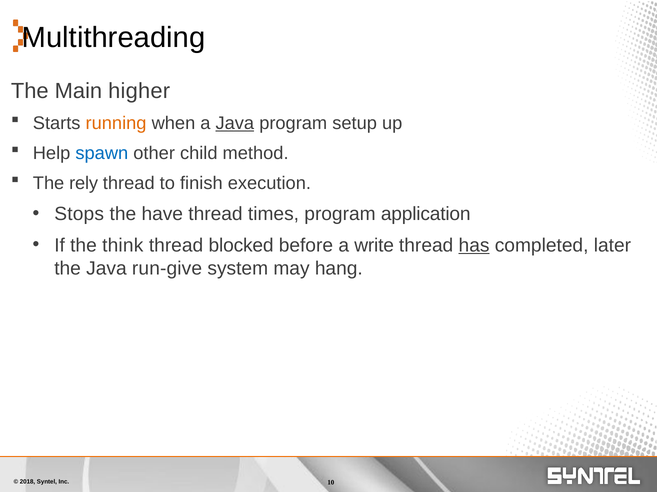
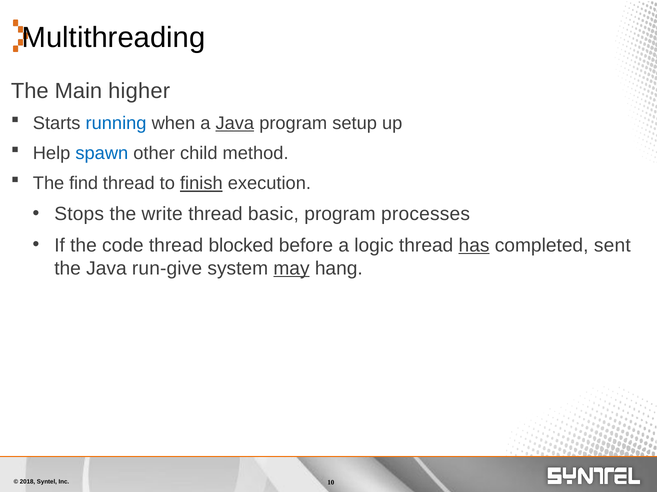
running colour: orange -> blue
rely: rely -> find
finish underline: none -> present
have: have -> write
times: times -> basic
application: application -> processes
think: think -> code
write: write -> logic
later: later -> sent
may underline: none -> present
